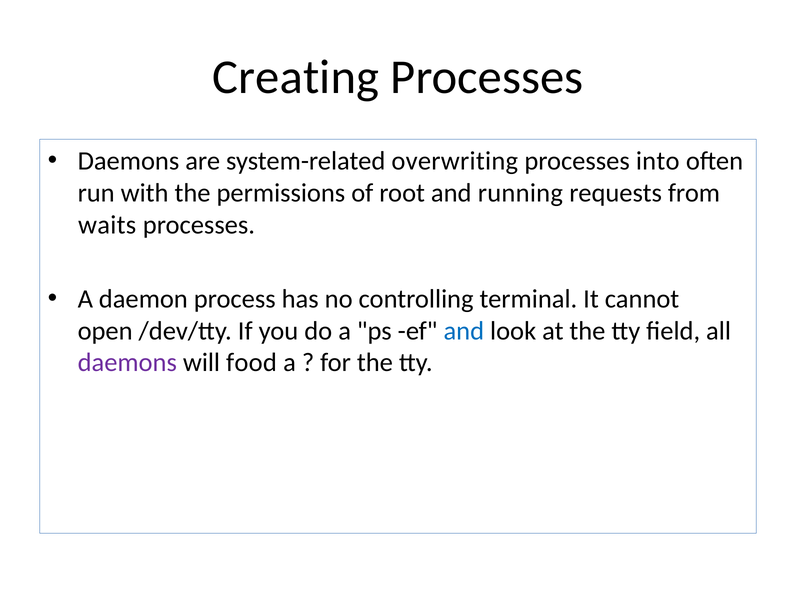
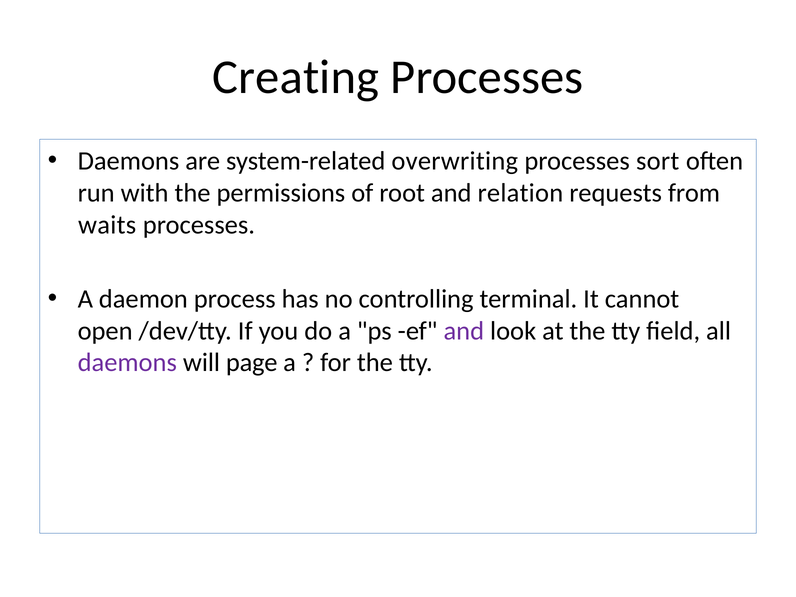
into: into -> sort
running: running -> relation
and at (464, 331) colour: blue -> purple
food: food -> page
